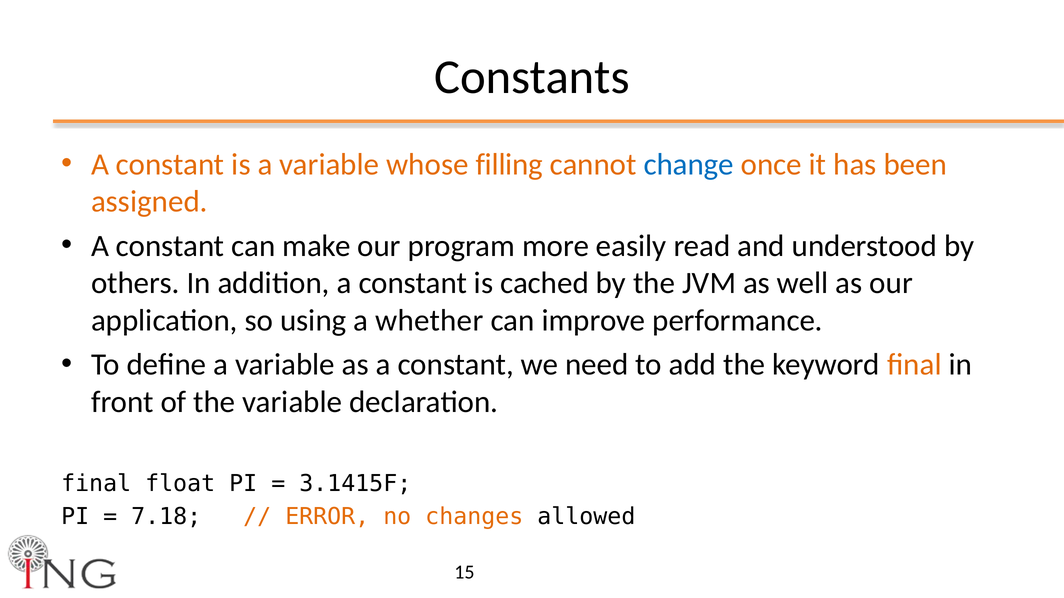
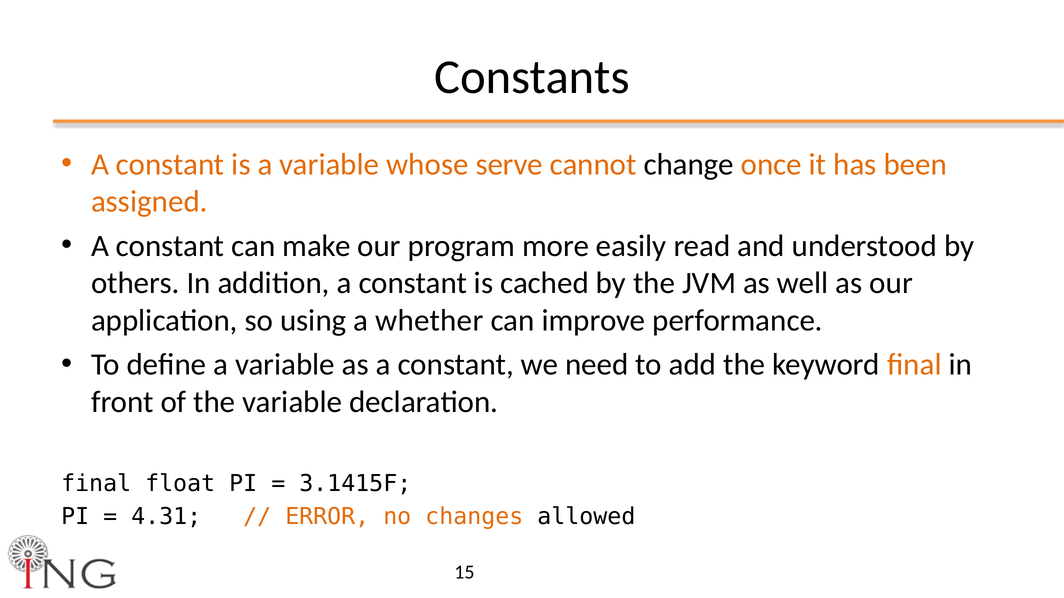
filling: filling -> serve
change colour: blue -> black
7.18: 7.18 -> 4.31
